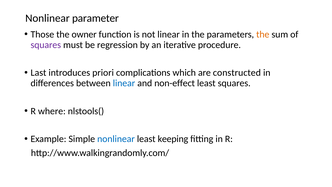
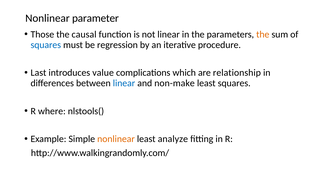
owner: owner -> causal
squares at (46, 45) colour: purple -> blue
priori: priori -> value
constructed: constructed -> relationship
non-effect: non-effect -> non-make
nonlinear at (116, 139) colour: blue -> orange
keeping: keeping -> analyze
